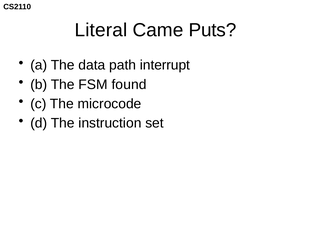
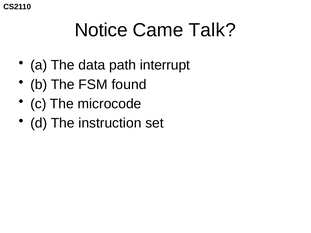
Literal: Literal -> Notice
Puts: Puts -> Talk
